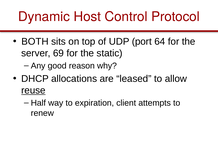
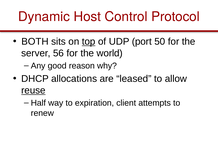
top underline: none -> present
64: 64 -> 50
69: 69 -> 56
static: static -> world
